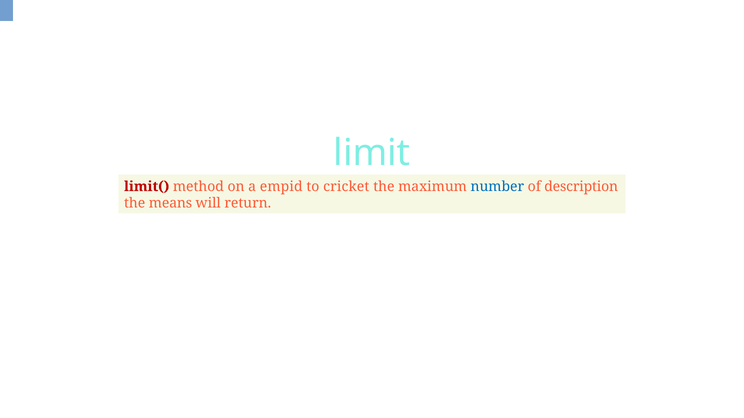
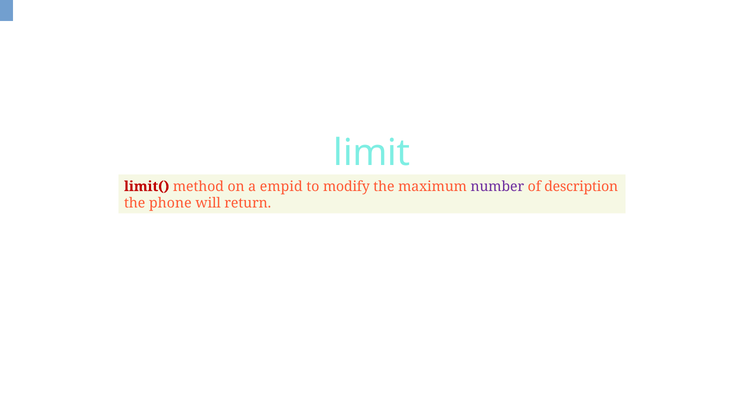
cricket: cricket -> modify
number colour: blue -> purple
means: means -> phone
